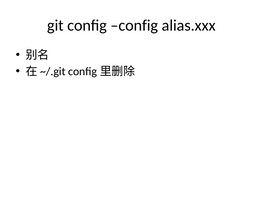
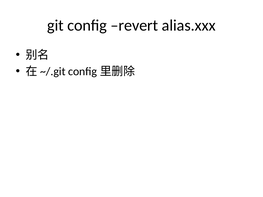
config config: config -> revert
